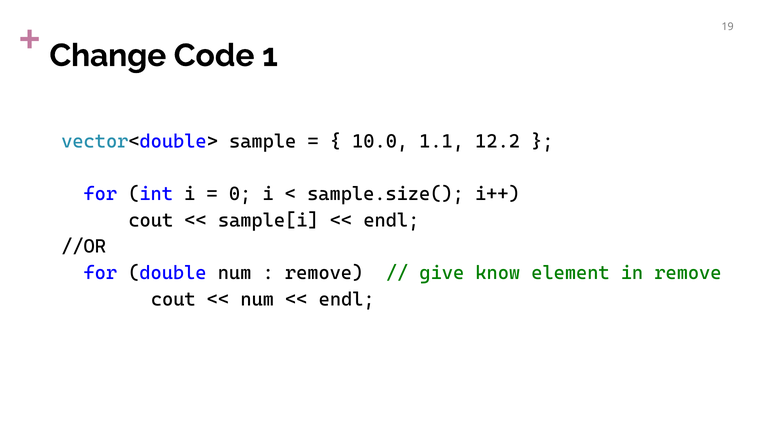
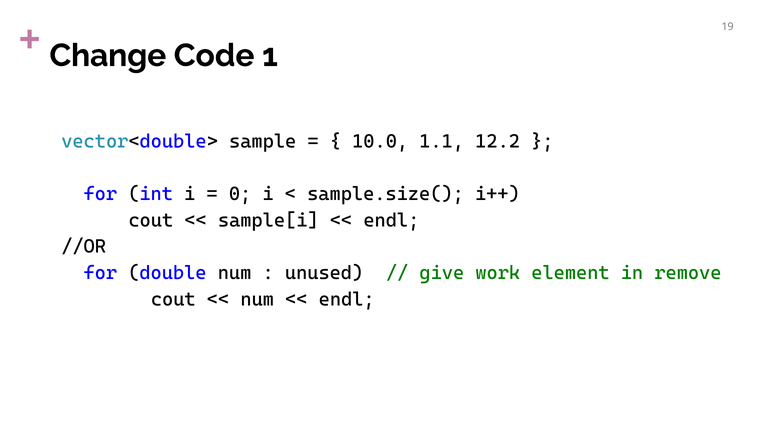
remove at (324, 273): remove -> unused
know: know -> work
